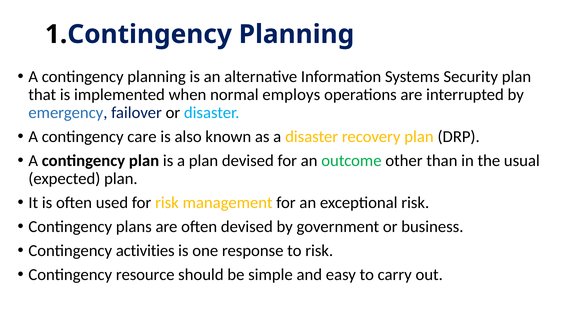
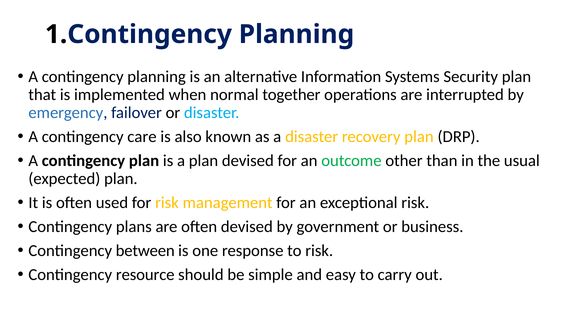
employs: employs -> together
activities: activities -> between
